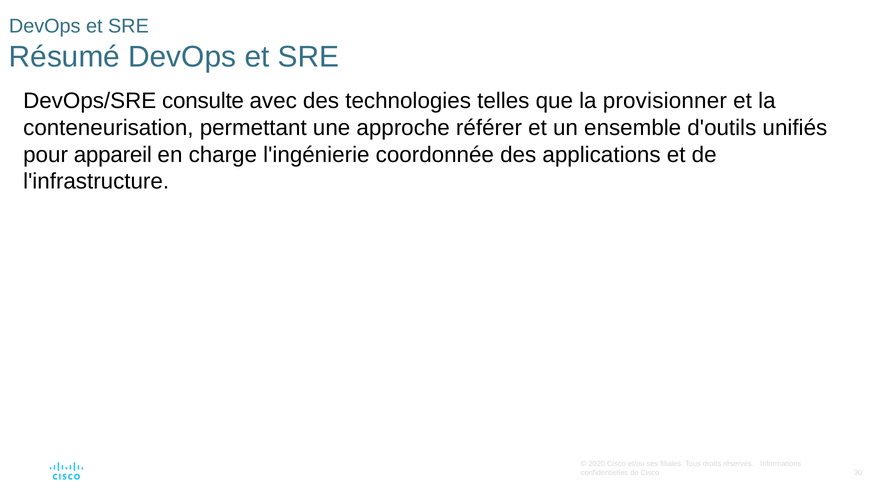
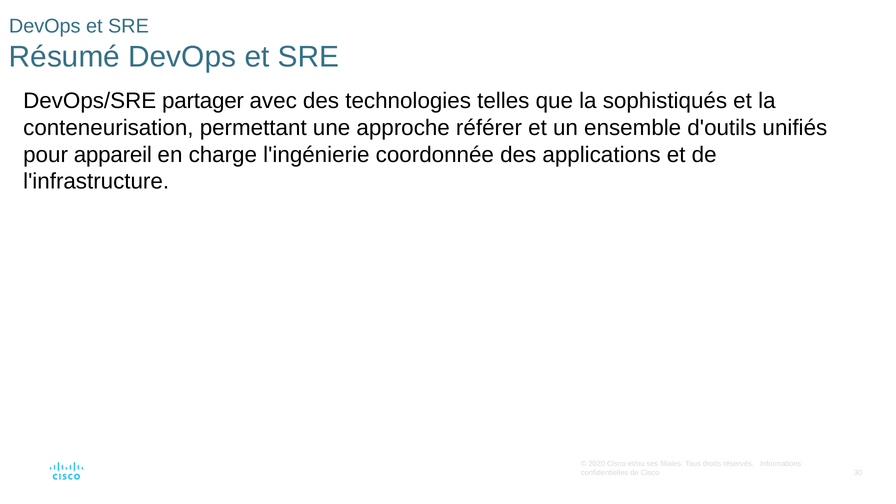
consulte: consulte -> partager
provisionner: provisionner -> sophistiqués
